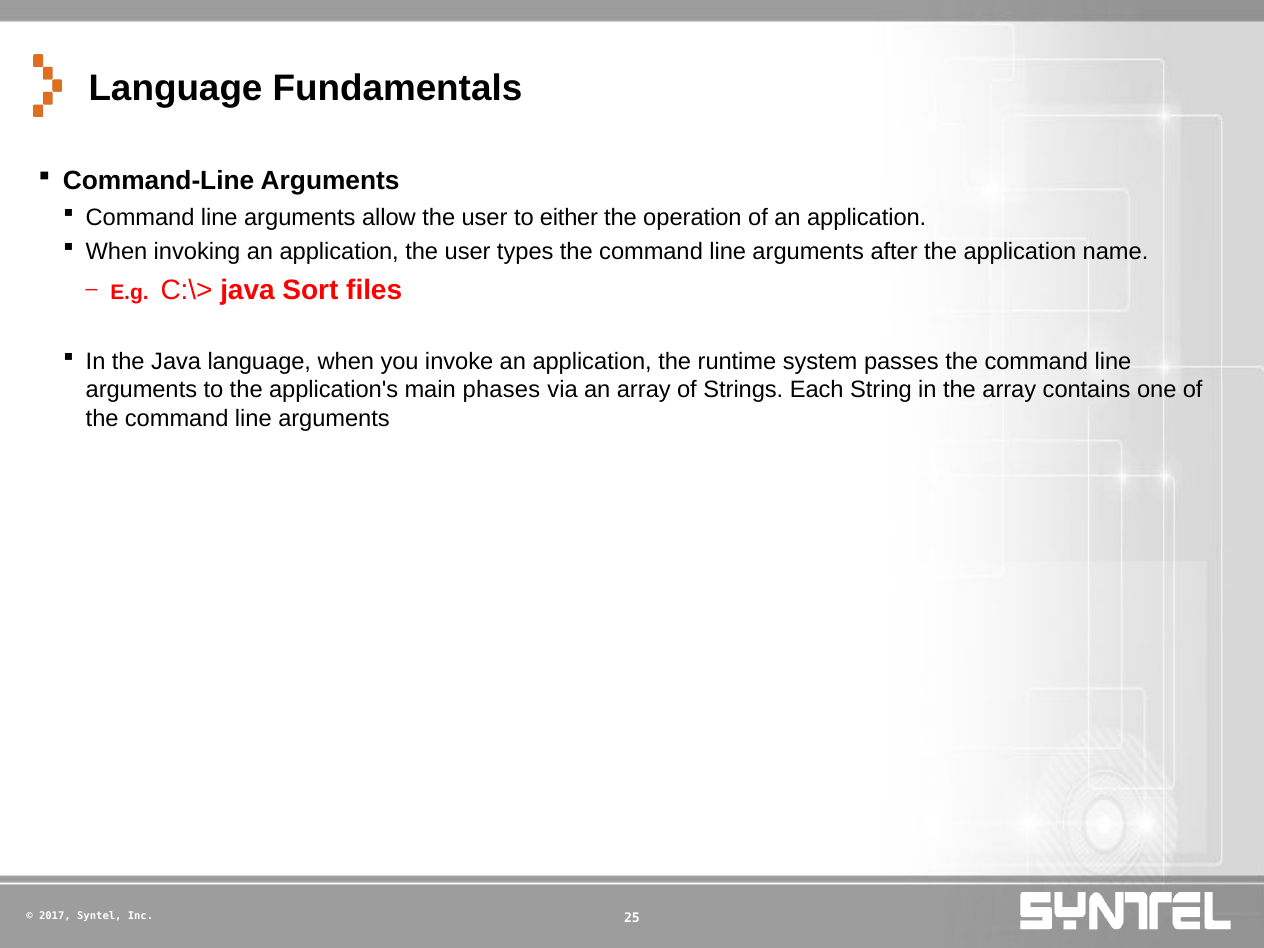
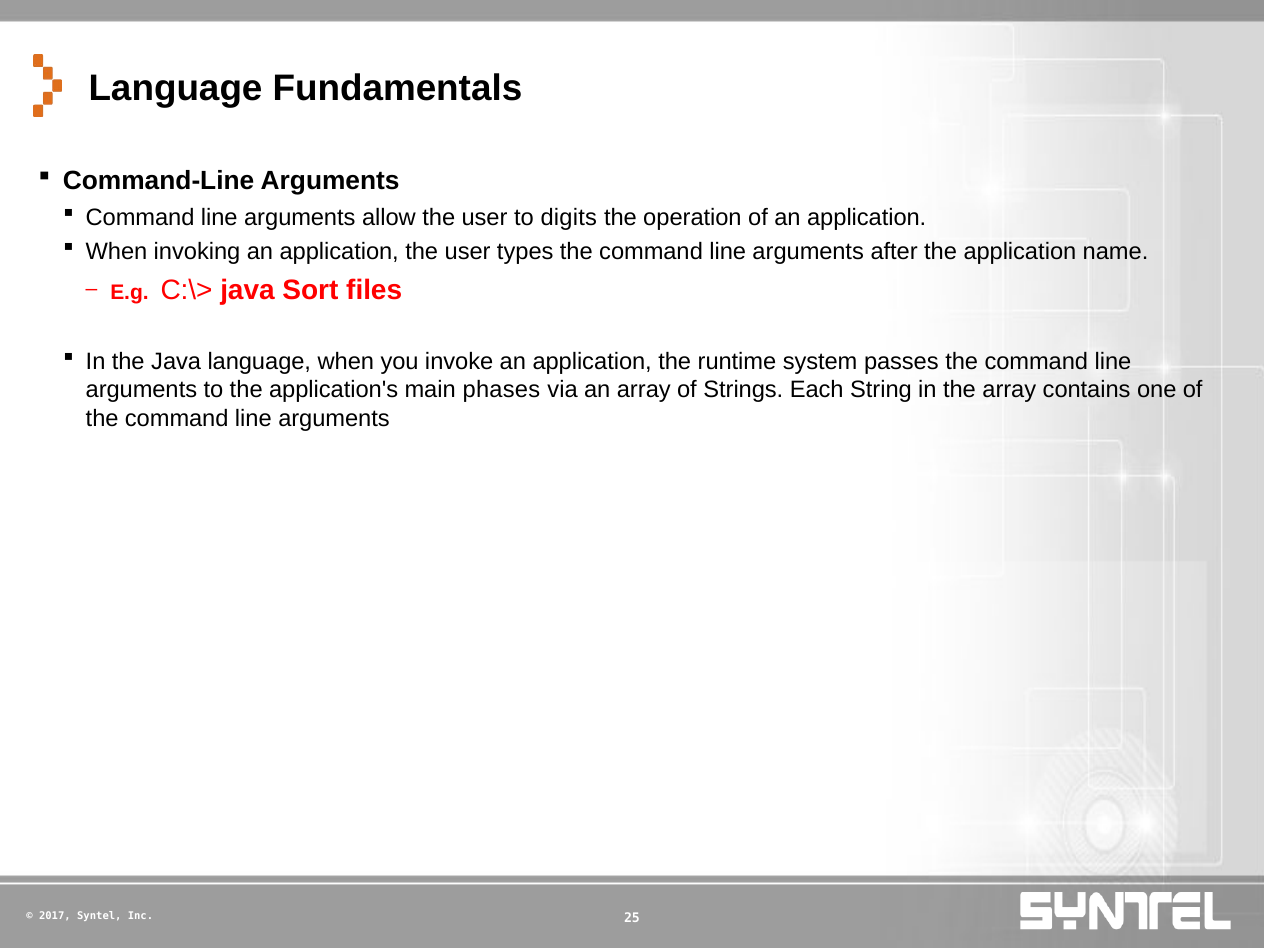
either: either -> digits
